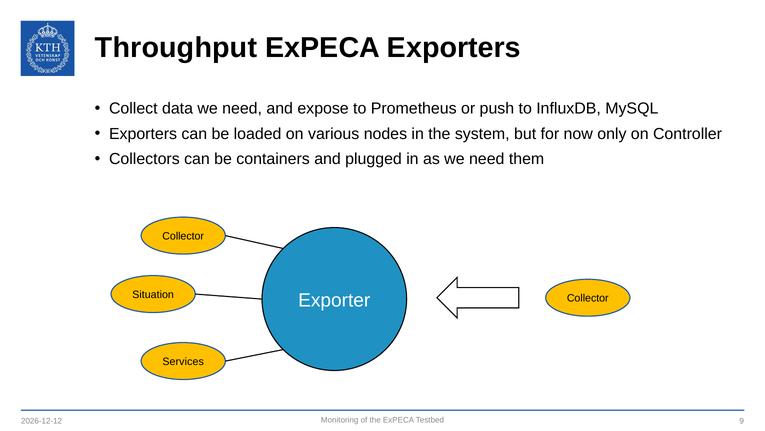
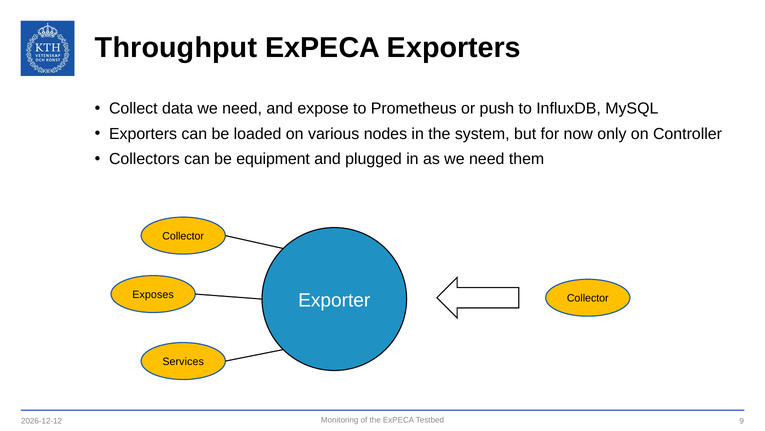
containers: containers -> equipment
Situation: Situation -> Exposes
